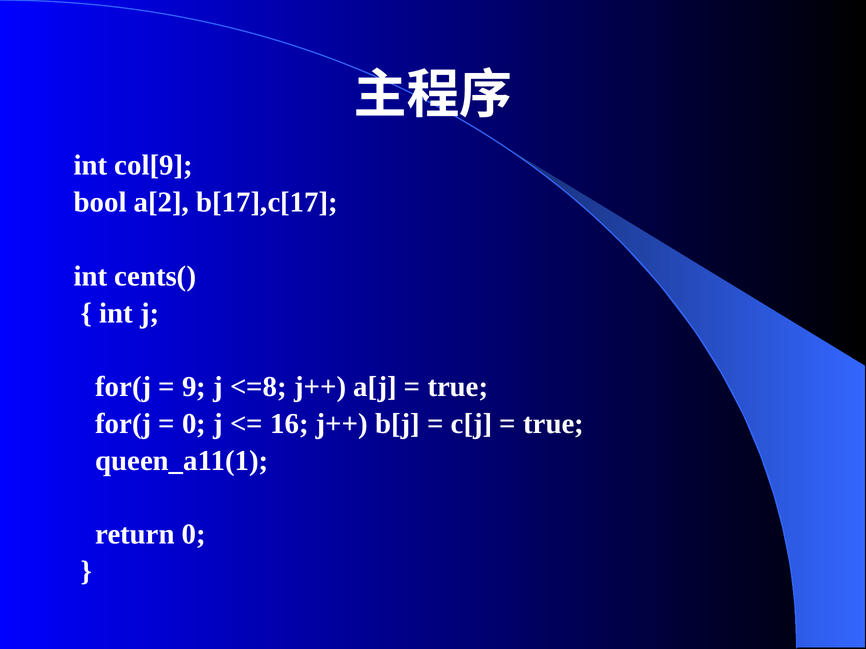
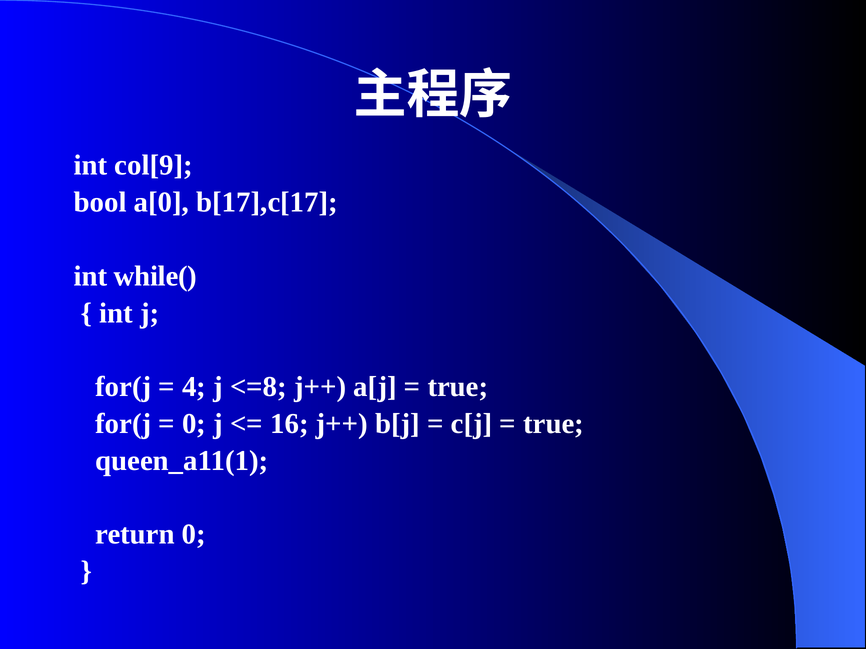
a[2: a[2 -> a[0
cents(: cents( -> while(
9: 9 -> 4
